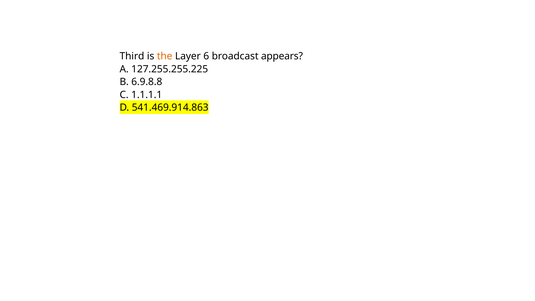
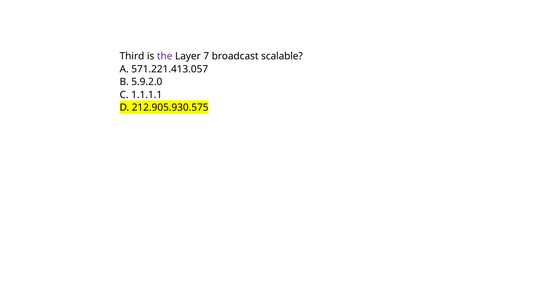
the colour: orange -> purple
6: 6 -> 7
appears: appears -> scalable
127.255.255.225: 127.255.255.225 -> 571.221.413.057
6.9.8.8: 6.9.8.8 -> 5.9.2.0
541.469.914.863: 541.469.914.863 -> 212.905.930.575
